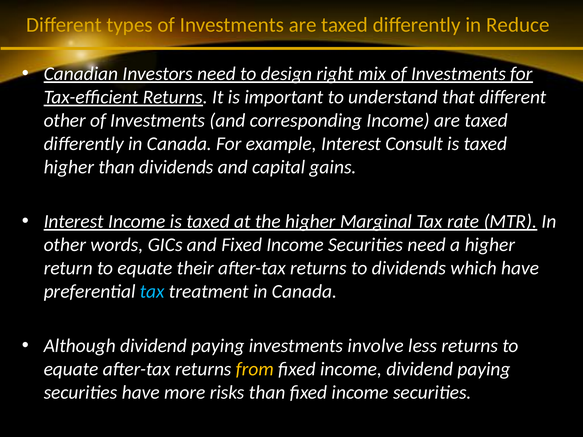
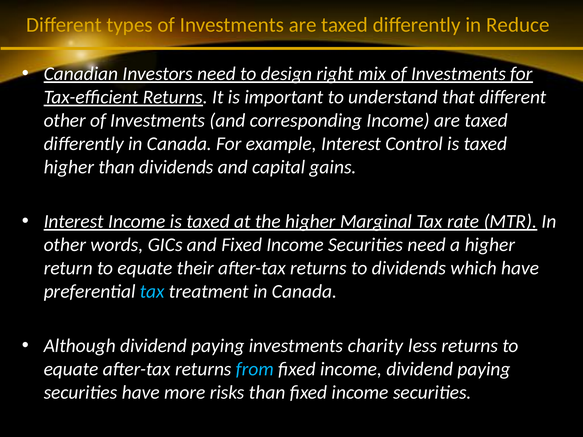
Consult: Consult -> Control
involve: involve -> charity
from colour: yellow -> light blue
